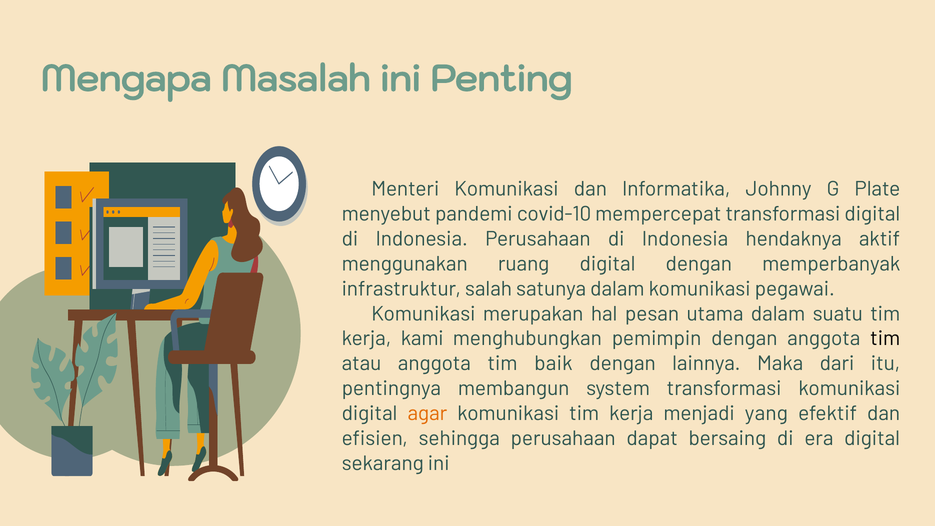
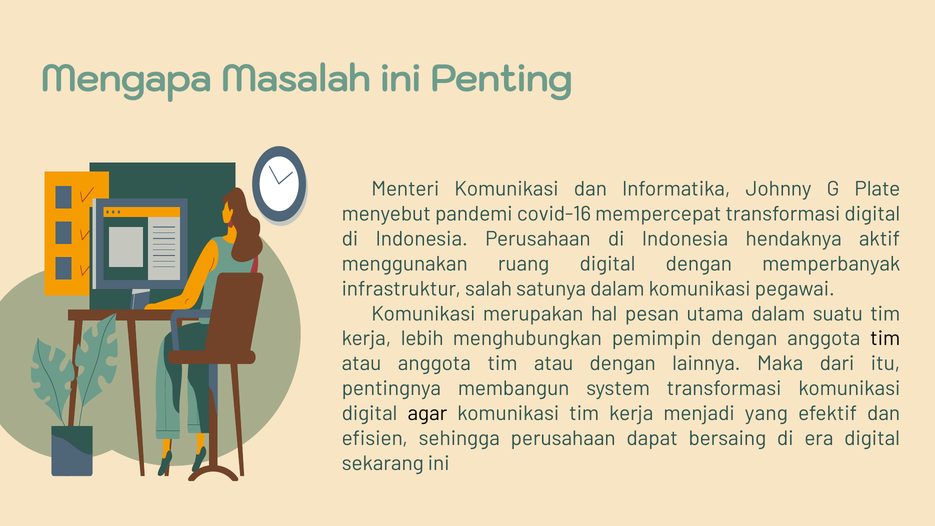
covid-10: covid-10 -> covid-16
kami: kami -> lebih
atau anggota tim baik: baik -> atau
agar colour: orange -> black
